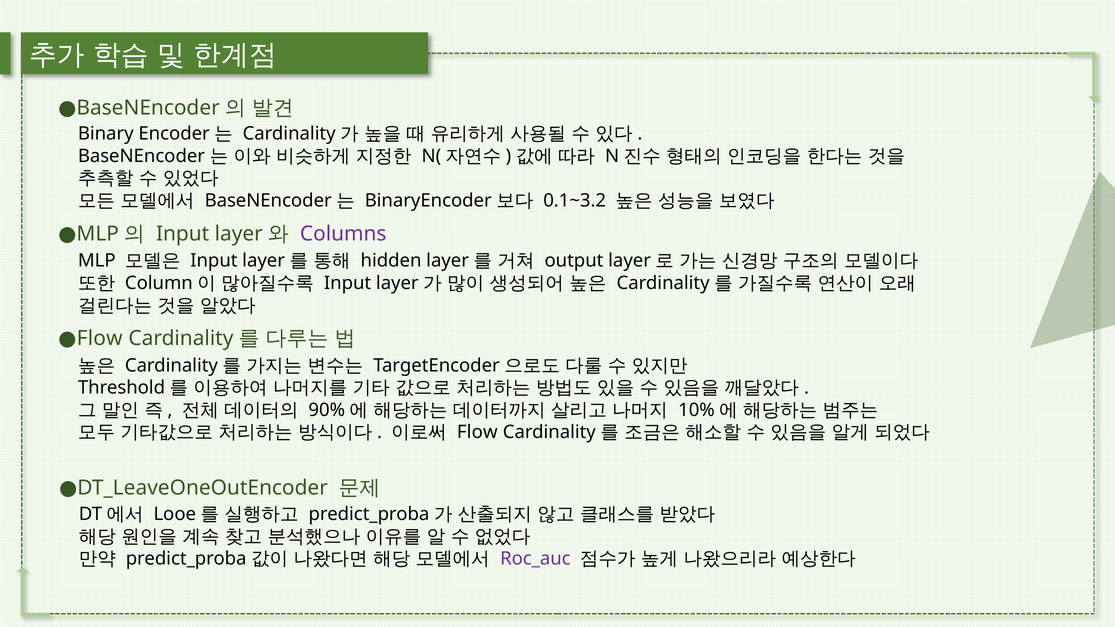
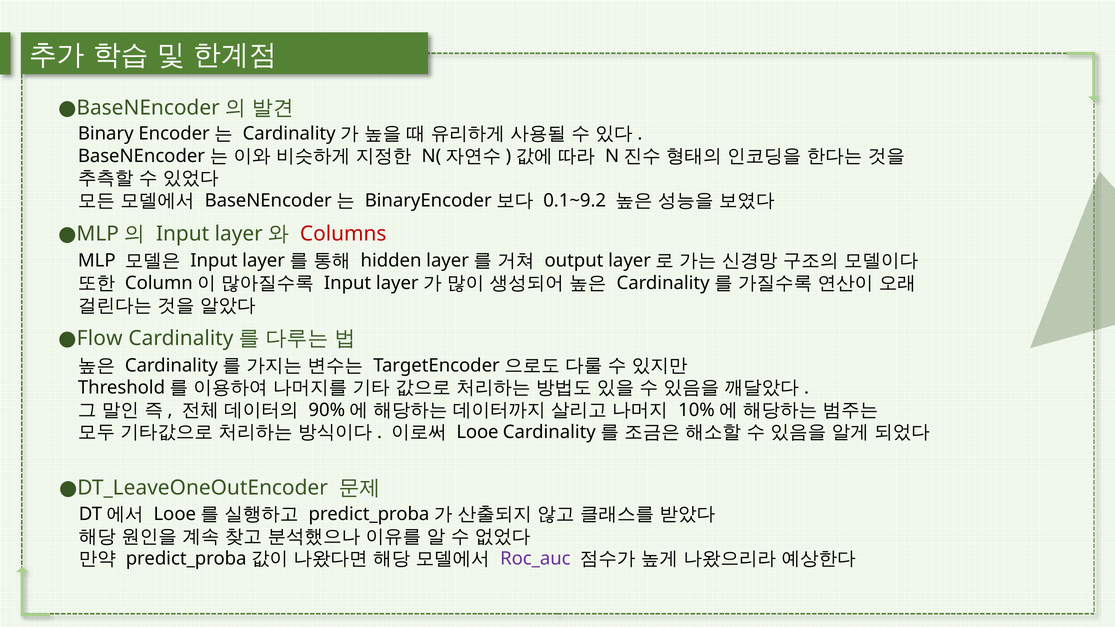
0.1~3.2: 0.1~3.2 -> 0.1~9.2
Columns colour: purple -> red
Flow at (477, 432): Flow -> Looe
